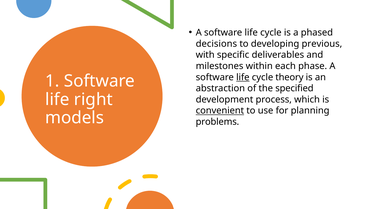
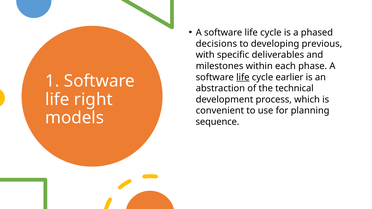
theory: theory -> earlier
specified: specified -> technical
convenient underline: present -> none
problems: problems -> sequence
